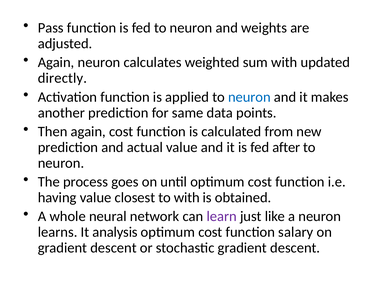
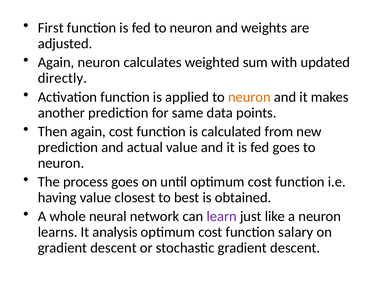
Pass: Pass -> First
neuron at (249, 97) colour: blue -> orange
fed after: after -> goes
to with: with -> best
